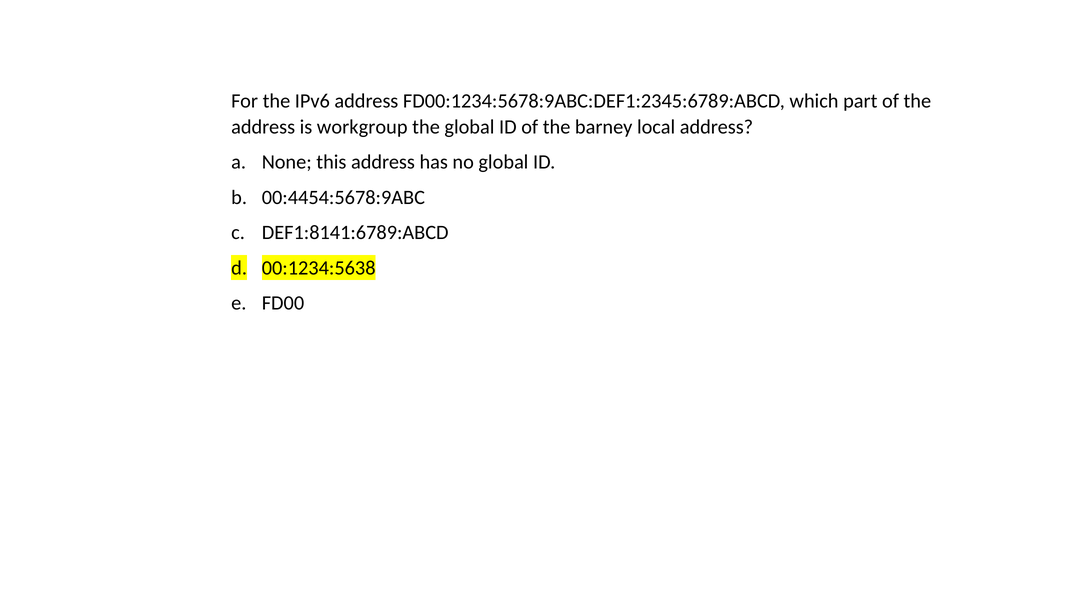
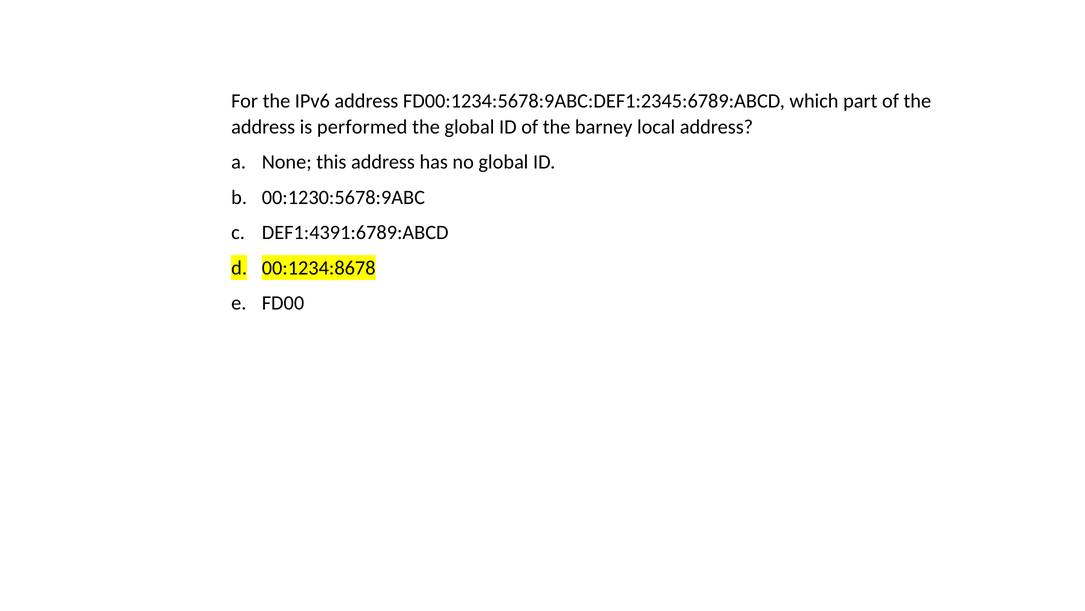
workgroup: workgroup -> performed
00:4454:5678:9ABC: 00:4454:5678:9ABC -> 00:1230:5678:9ABC
DEF1:8141:6789:ABCD: DEF1:8141:6789:ABCD -> DEF1:4391:6789:ABCD
00:1234:5638: 00:1234:5638 -> 00:1234:8678
